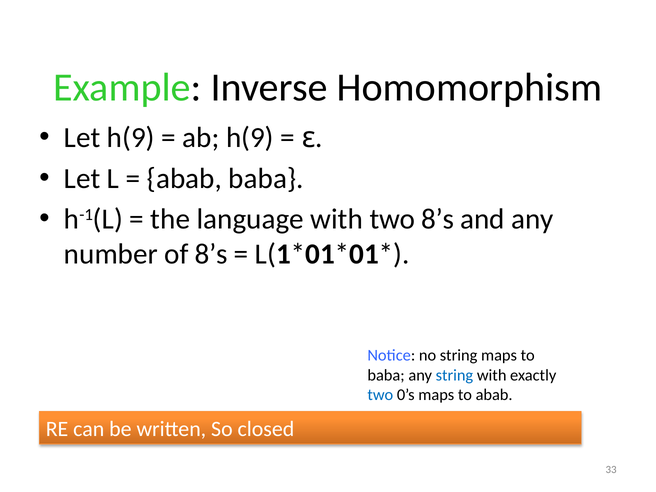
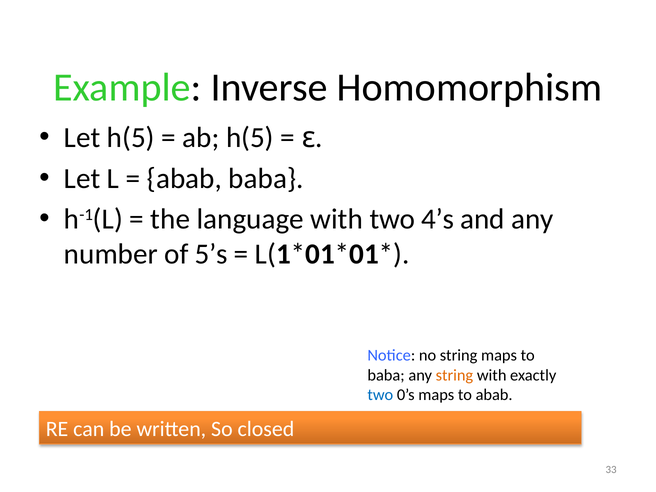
Let h(9: h(9 -> h(5
ab h(9: h(9 -> h(5
two 8’s: 8’s -> 4’s
of 8’s: 8’s -> 5’s
string at (454, 375) colour: blue -> orange
